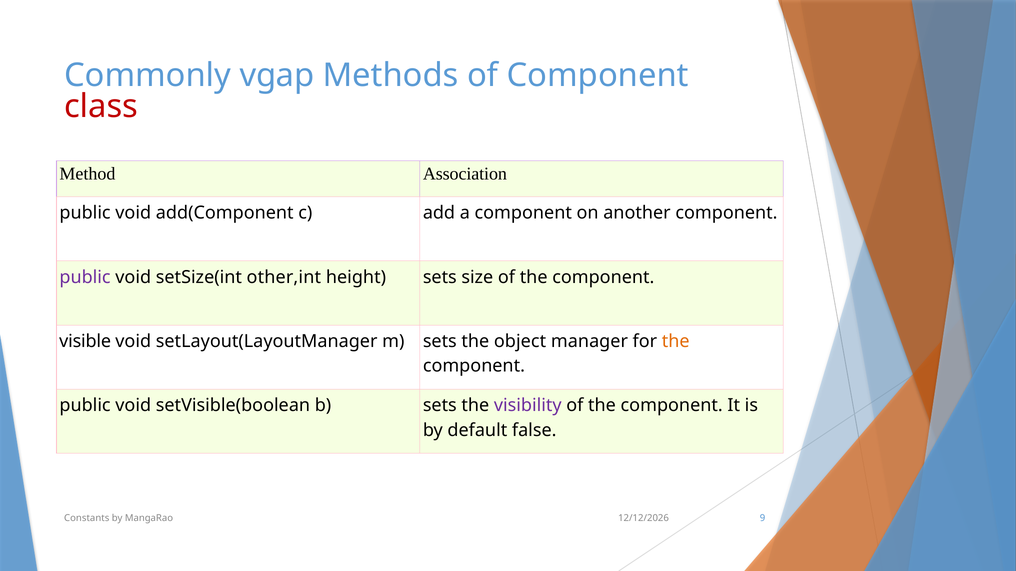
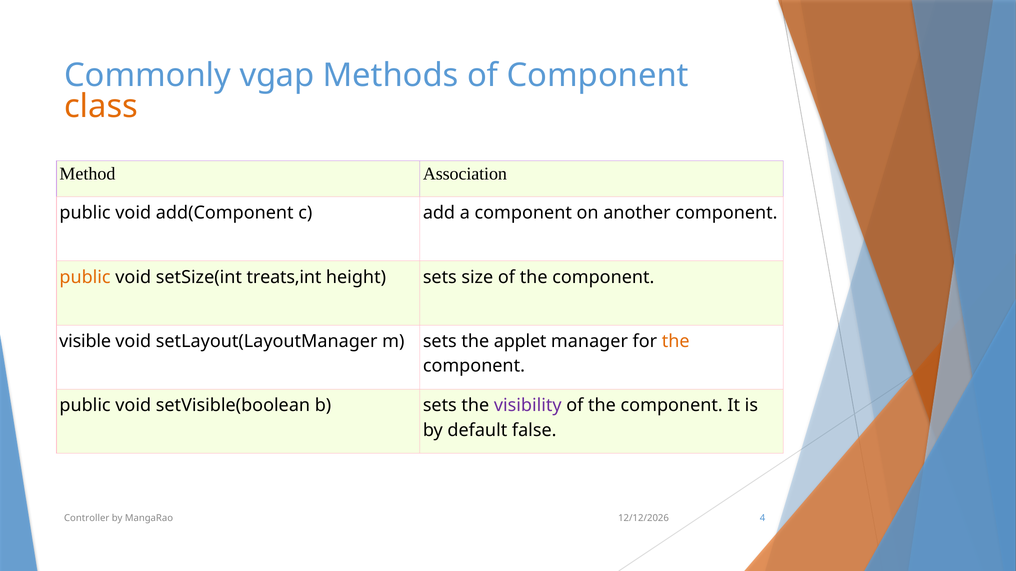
class colour: red -> orange
public at (85, 277) colour: purple -> orange
other,int: other,int -> treats,int
object: object -> applet
Constants: Constants -> Controller
9: 9 -> 4
